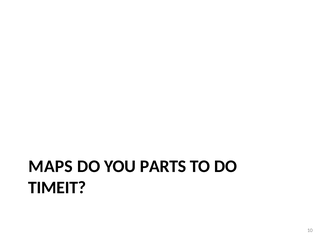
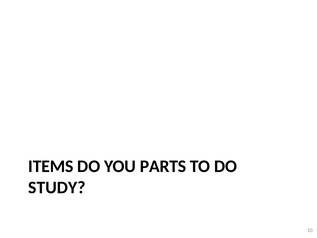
MAPS: MAPS -> ITEMS
TIMEIT: TIMEIT -> STUDY
